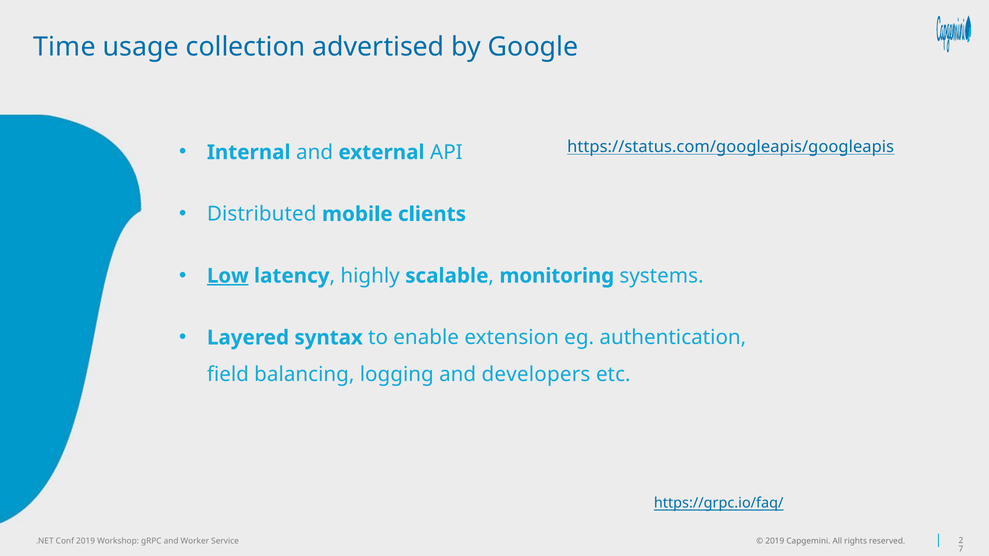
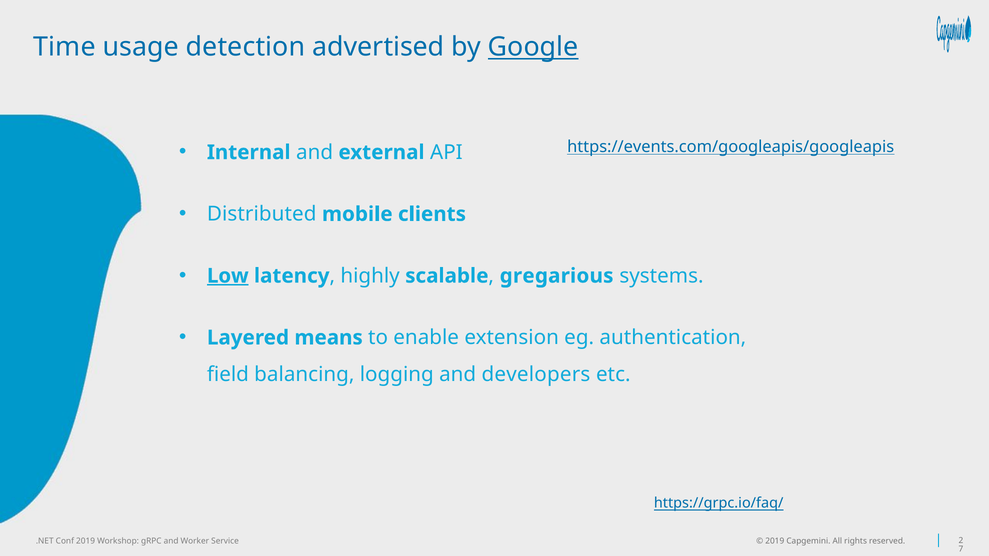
collection: collection -> detection
Google underline: none -> present
https://status.com/googleapis/googleapis: https://status.com/googleapis/googleapis -> https://events.com/googleapis/googleapis
monitoring: monitoring -> gregarious
syntax: syntax -> means
